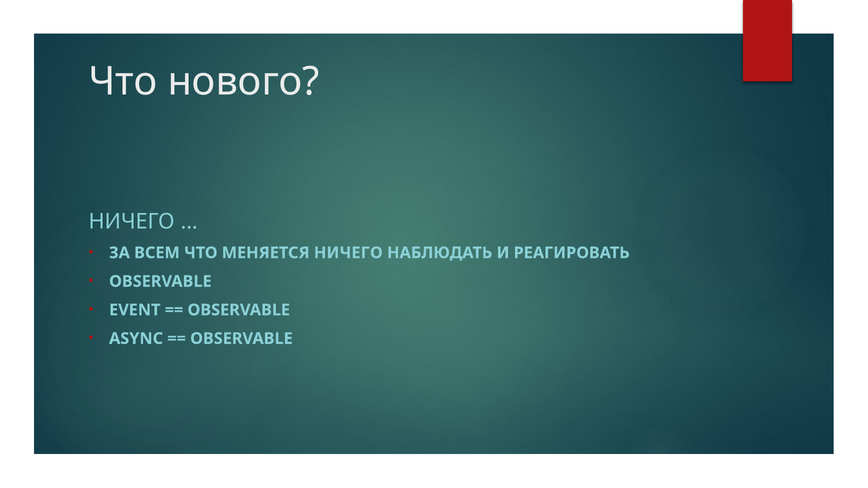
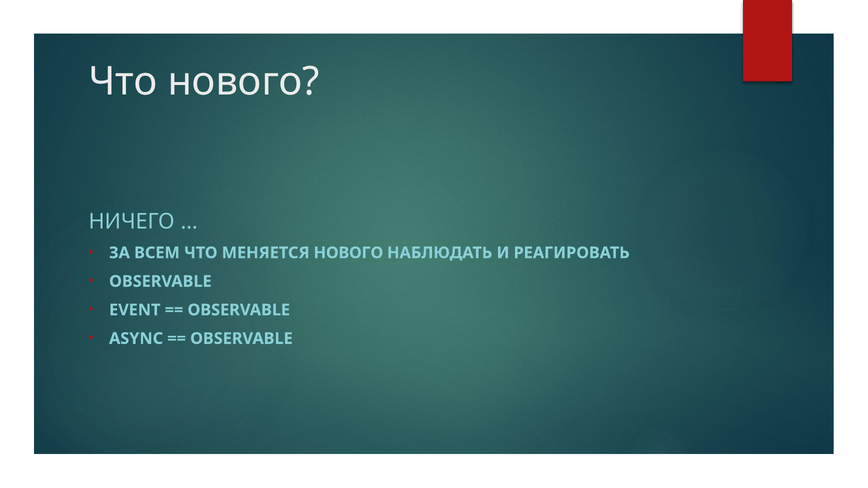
МЕНЯЕТСЯ НИЧЕГО: НИЧЕГО -> НОВОГО
